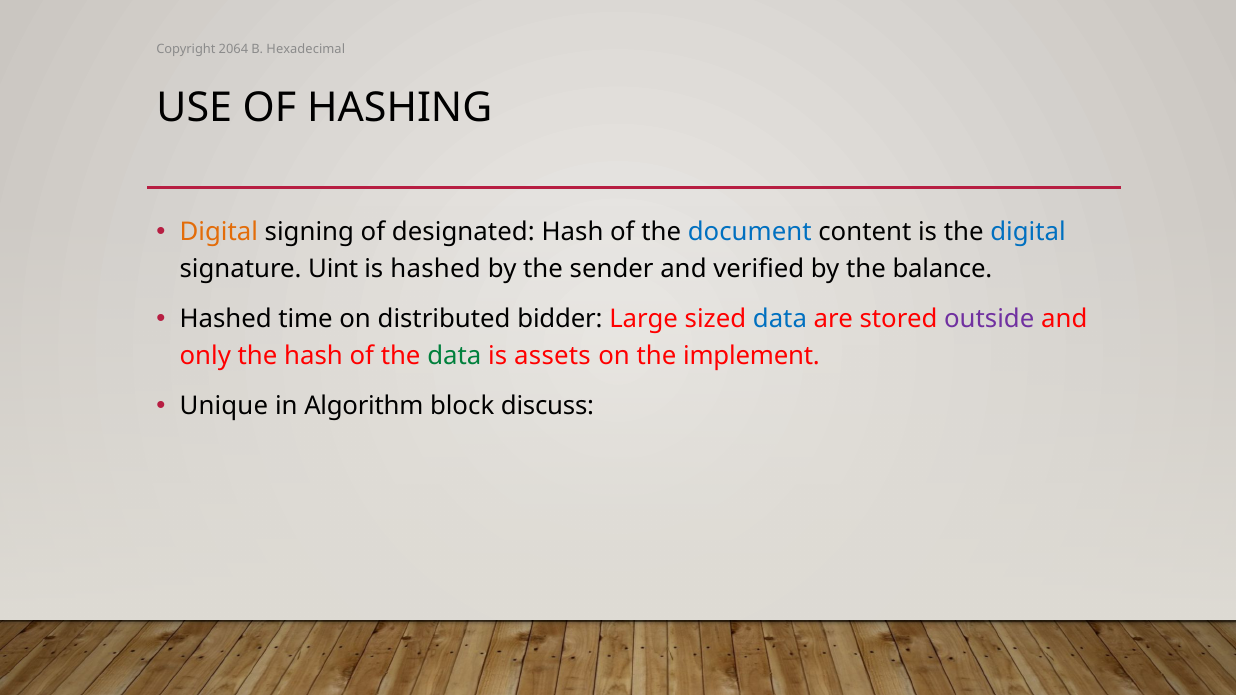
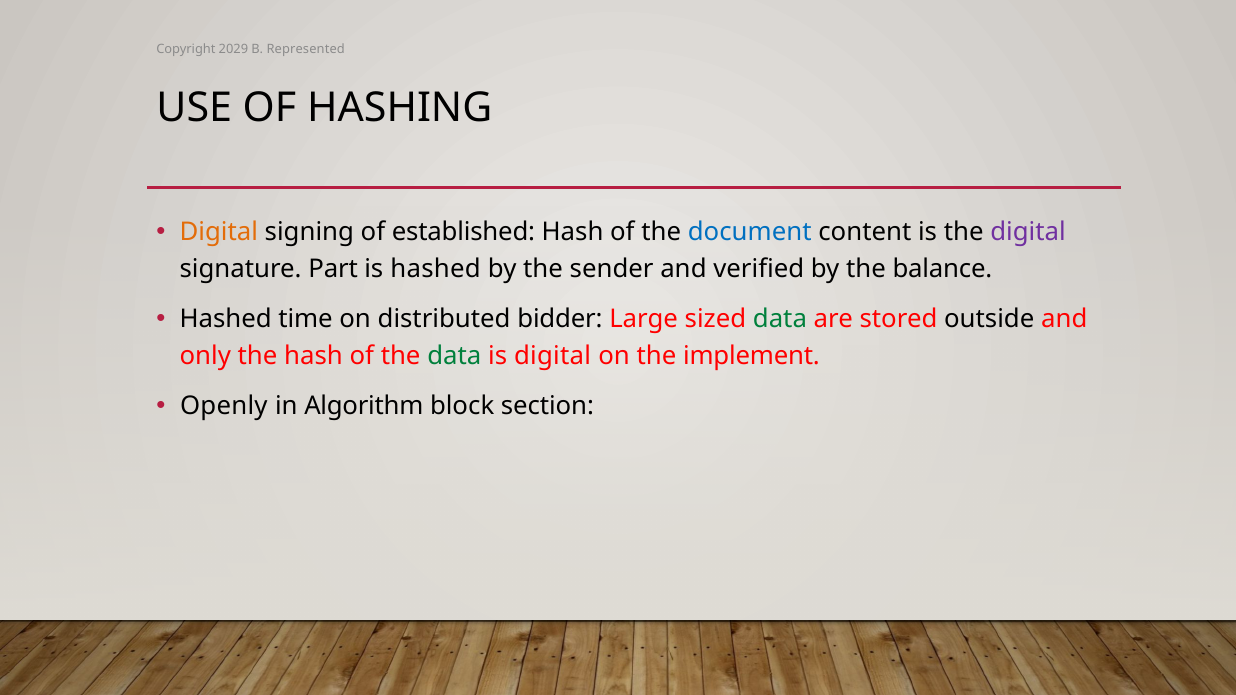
2064: 2064 -> 2029
Hexadecimal: Hexadecimal -> Represented
designated: designated -> established
digital at (1028, 232) colour: blue -> purple
Uint: Uint -> Part
data at (780, 319) colour: blue -> green
outside colour: purple -> black
is assets: assets -> digital
Unique: Unique -> Openly
discuss: discuss -> section
